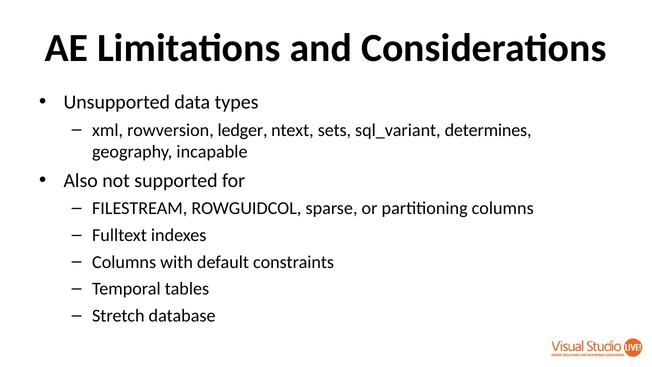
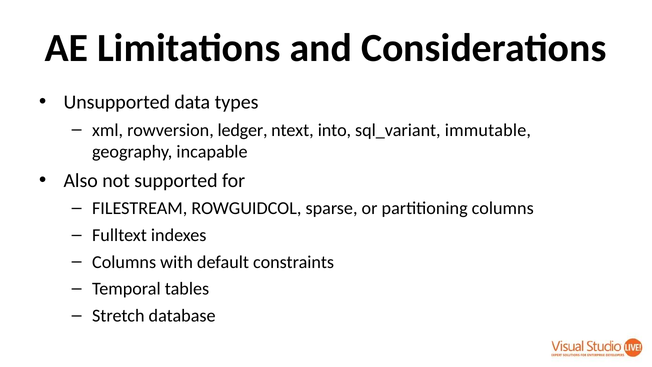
sets: sets -> into
determines: determines -> immutable
